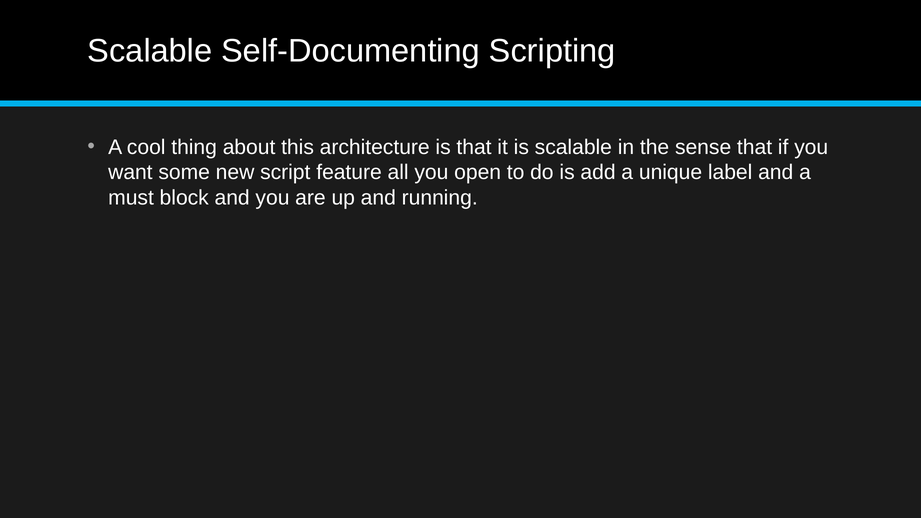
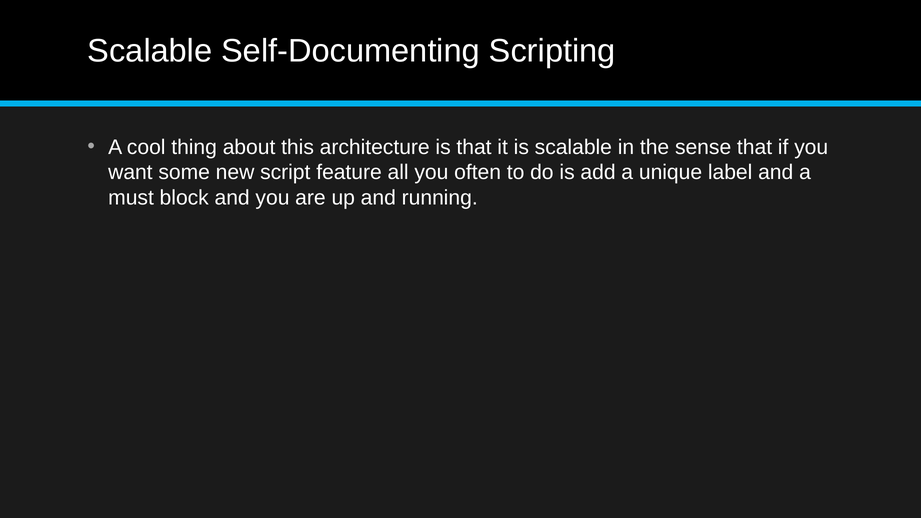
open: open -> often
